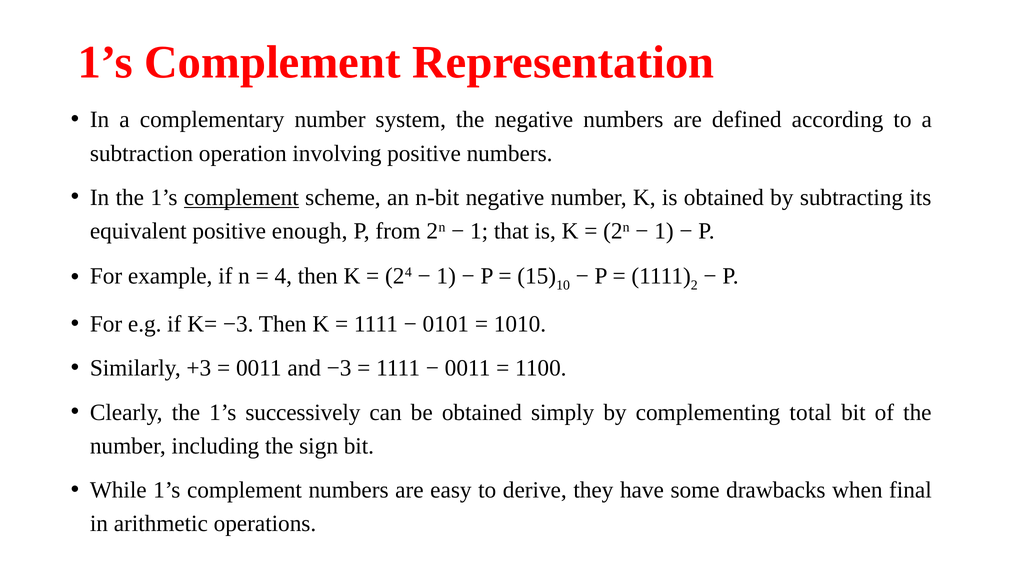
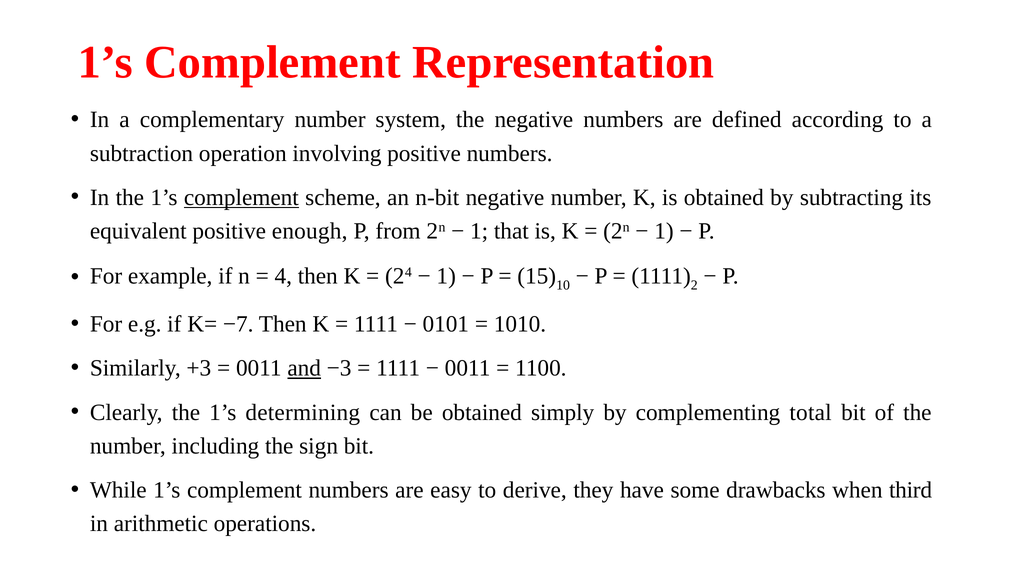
K= −3: −3 -> −7
and underline: none -> present
successively: successively -> determining
final: final -> third
